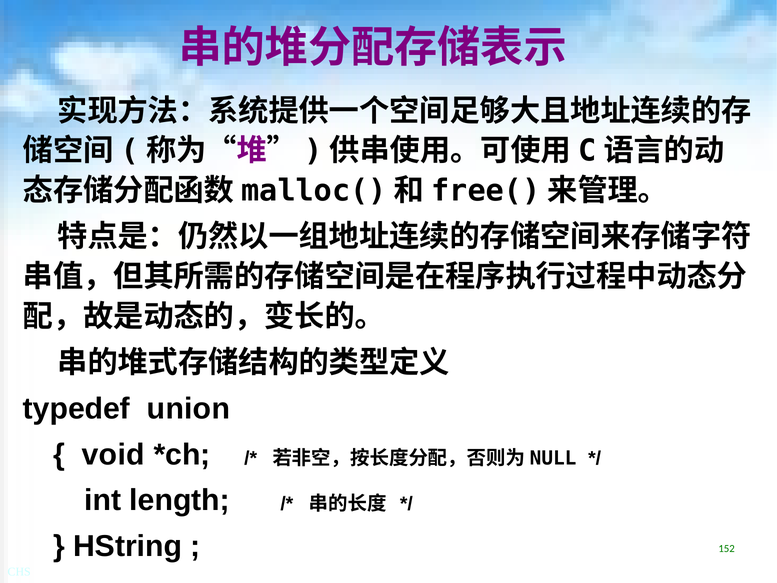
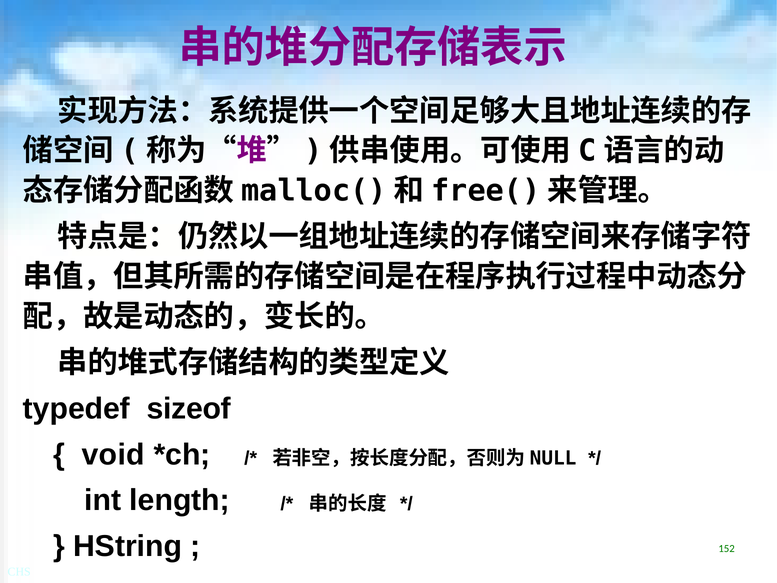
union: union -> sizeof
